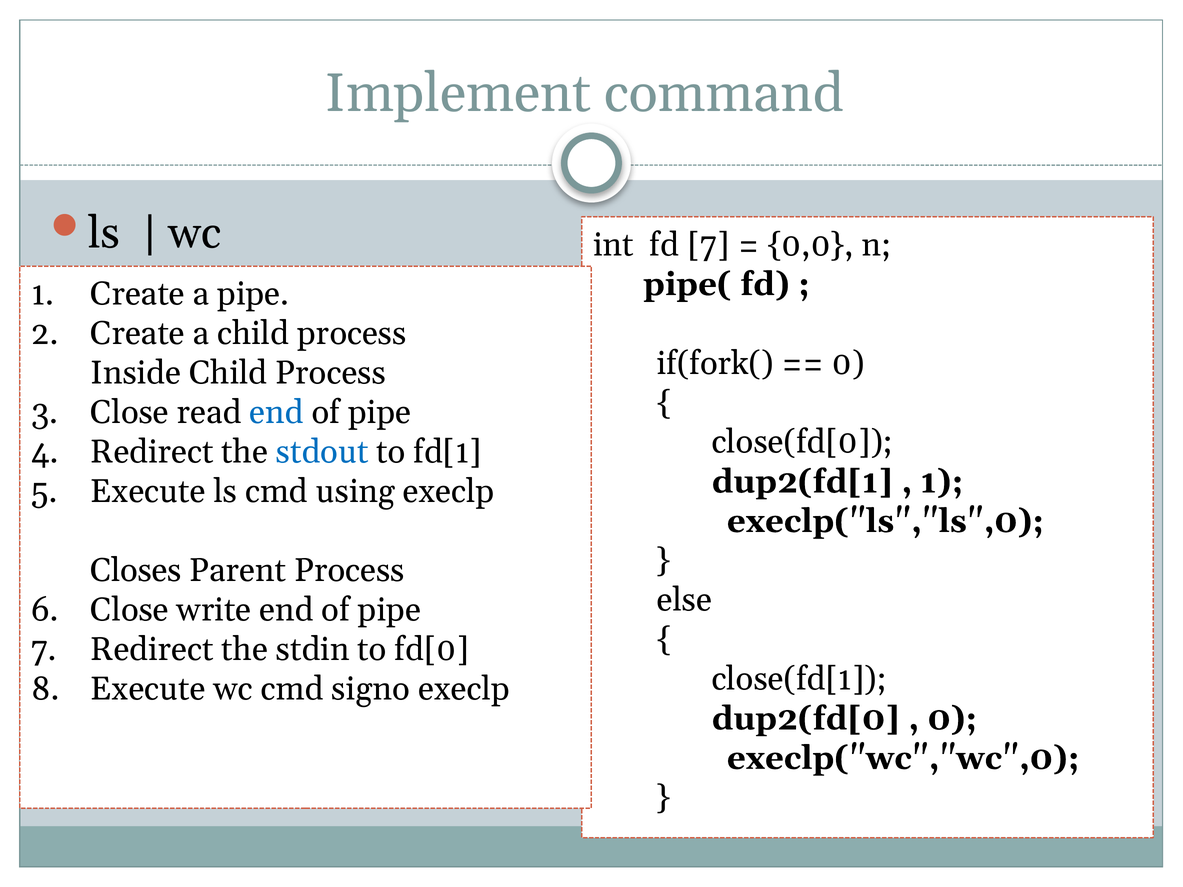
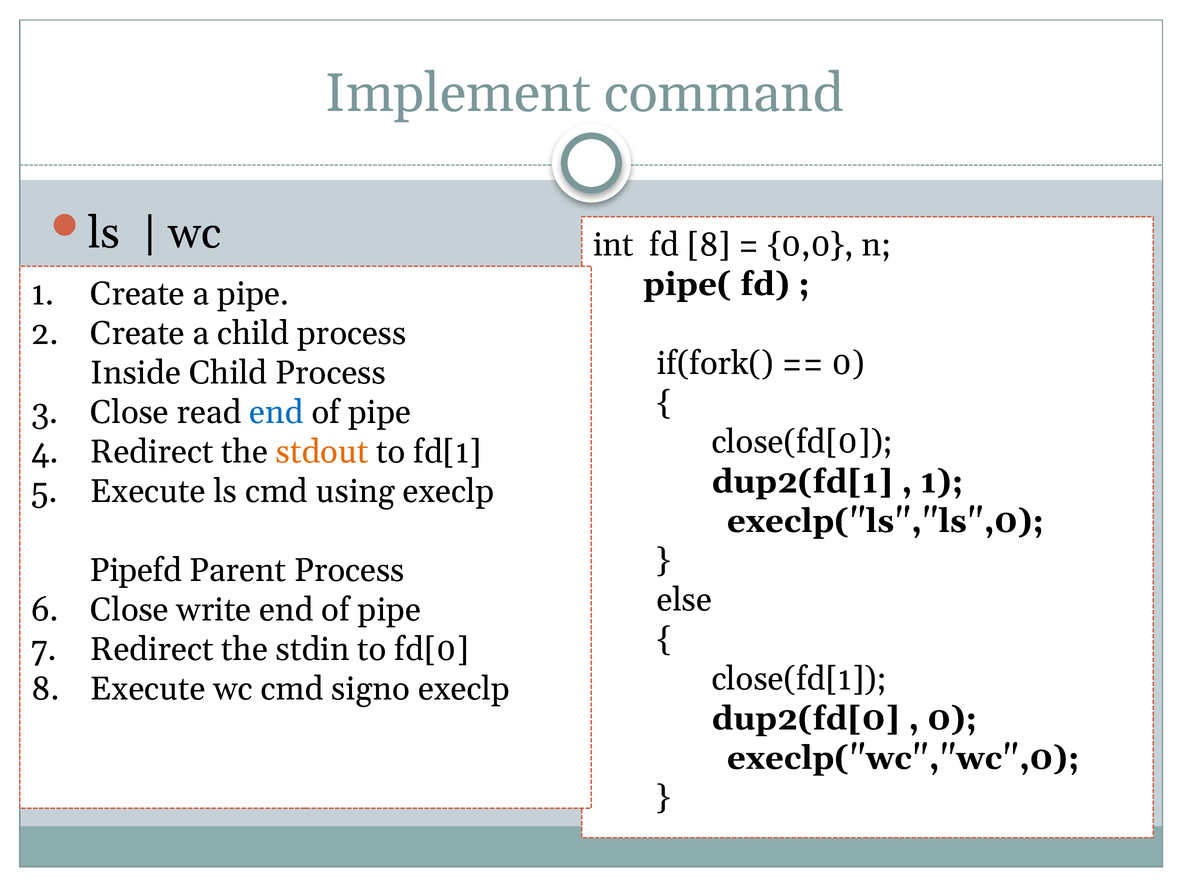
fd 7: 7 -> 8
stdout colour: blue -> orange
Closes: Closes -> Pipefd
